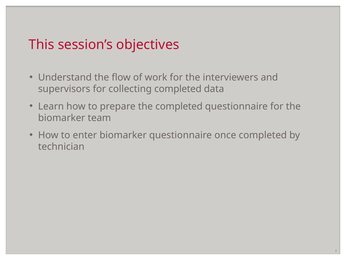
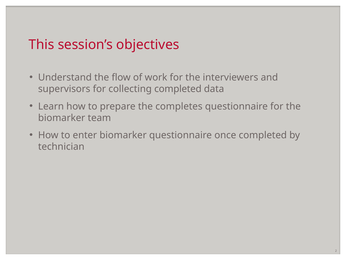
the completed: completed -> completes
